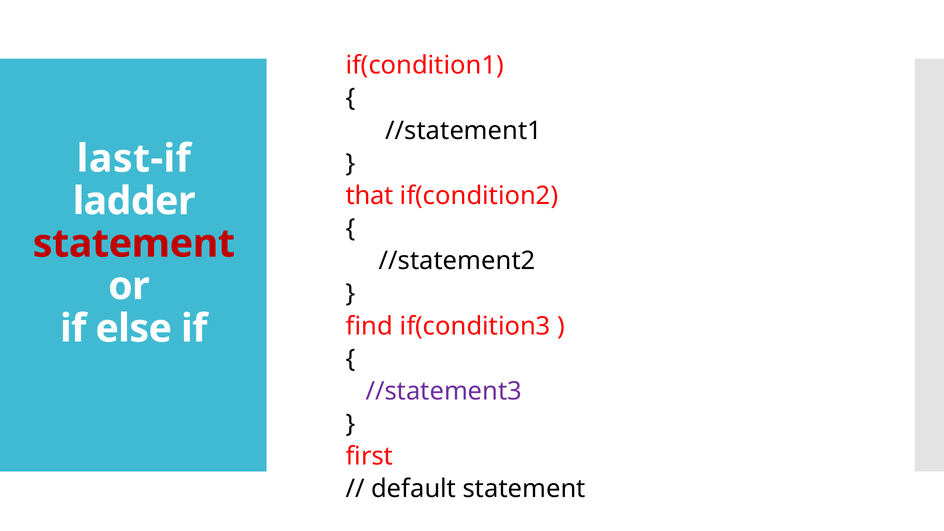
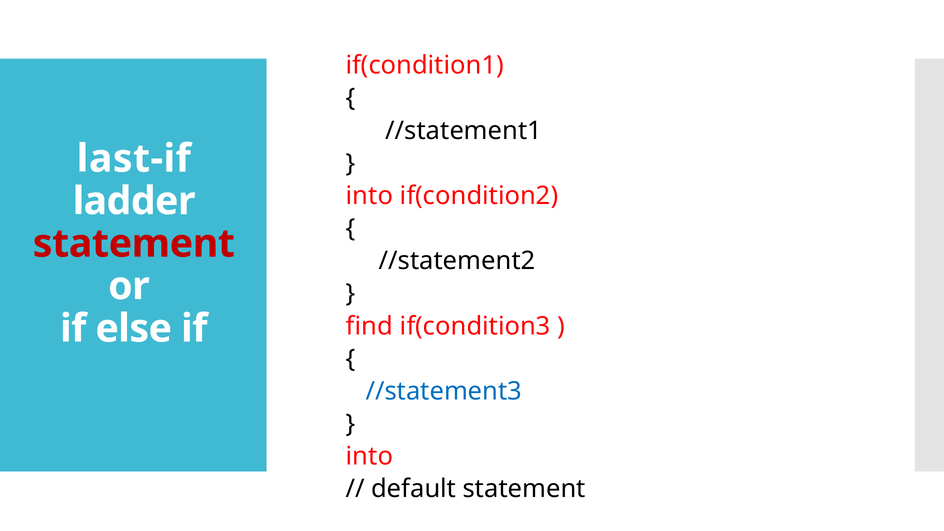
that at (370, 196): that -> into
//statement3 colour: purple -> blue
first at (369, 456): first -> into
